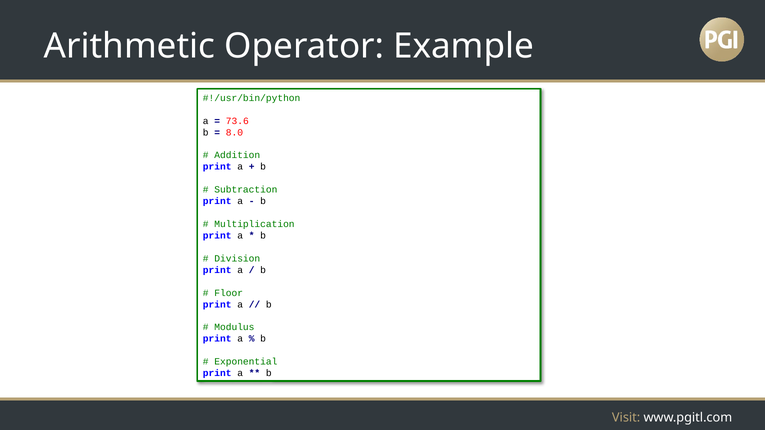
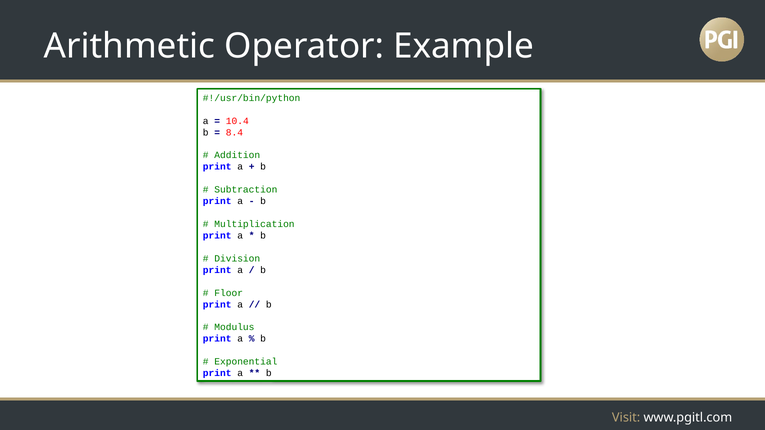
73.6: 73.6 -> 10.4
8.0: 8.0 -> 8.4
